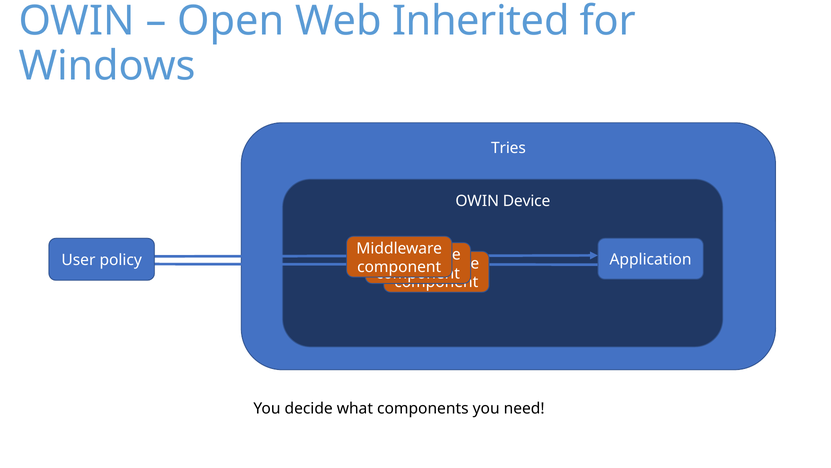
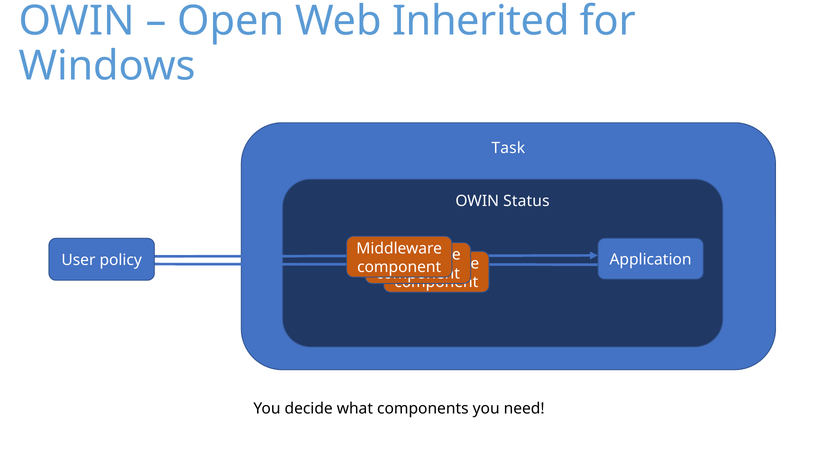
Tries: Tries -> Task
Device: Device -> Status
